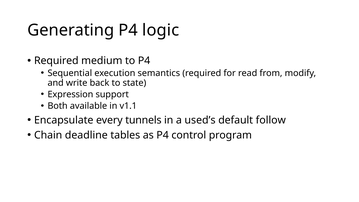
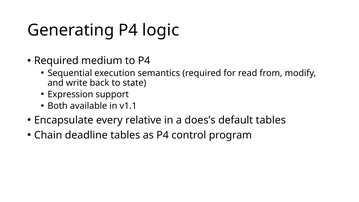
tunnels: tunnels -> relative
used’s: used’s -> does’s
default follow: follow -> tables
